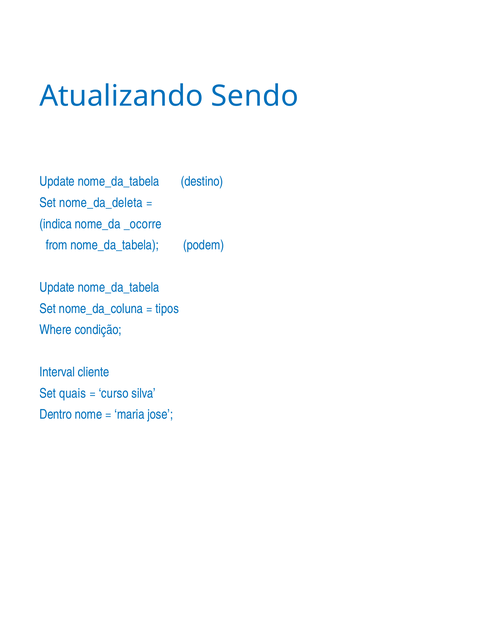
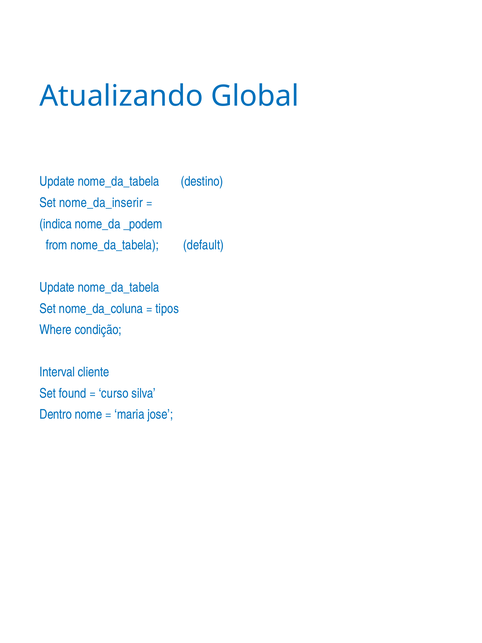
Sendo: Sendo -> Global
nome_da_deleta: nome_da_deleta -> nome_da_inserir
_ocorre: _ocorre -> _podem
podem: podem -> default
quais: quais -> found
